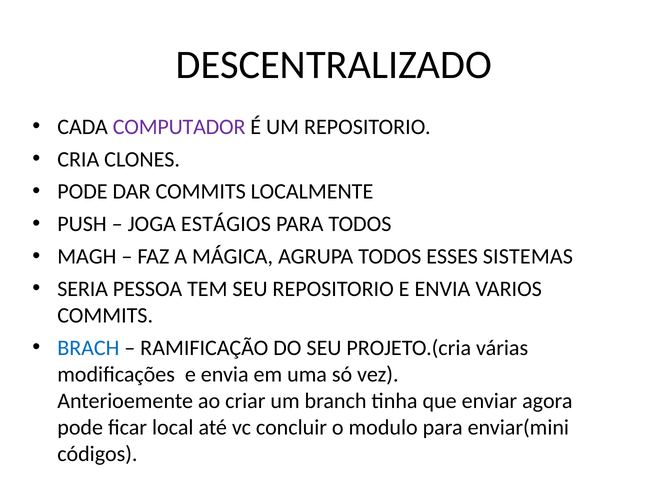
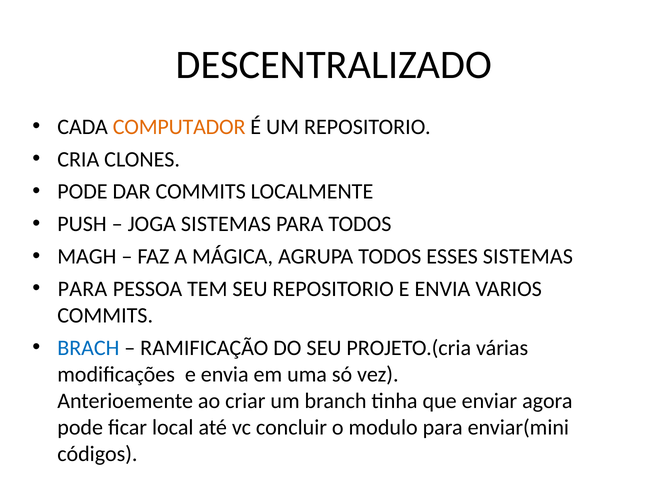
COMPUTADOR colour: purple -> orange
JOGA ESTÁGIOS: ESTÁGIOS -> SISTEMAS
SERIA at (83, 289): SERIA -> PARA
